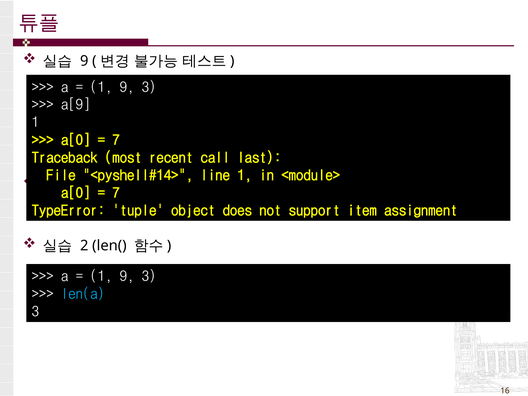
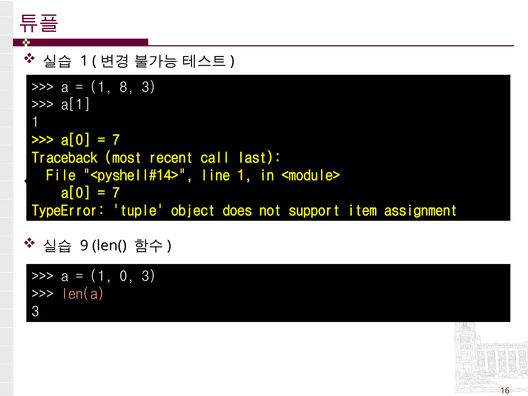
9 at (84, 61): 9 -> 1
9 at (127, 87): 9 -> 8
a[9: a[9 -> a[1
2: 2 -> 9
9 at (127, 276): 9 -> 0
len(a colour: light blue -> pink
